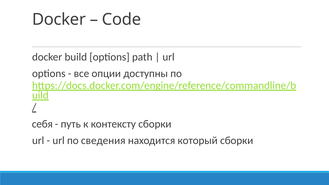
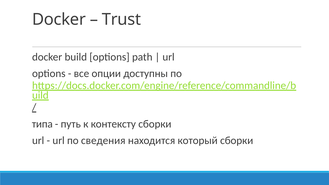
Code: Code -> Trust
себя: себя -> типа
